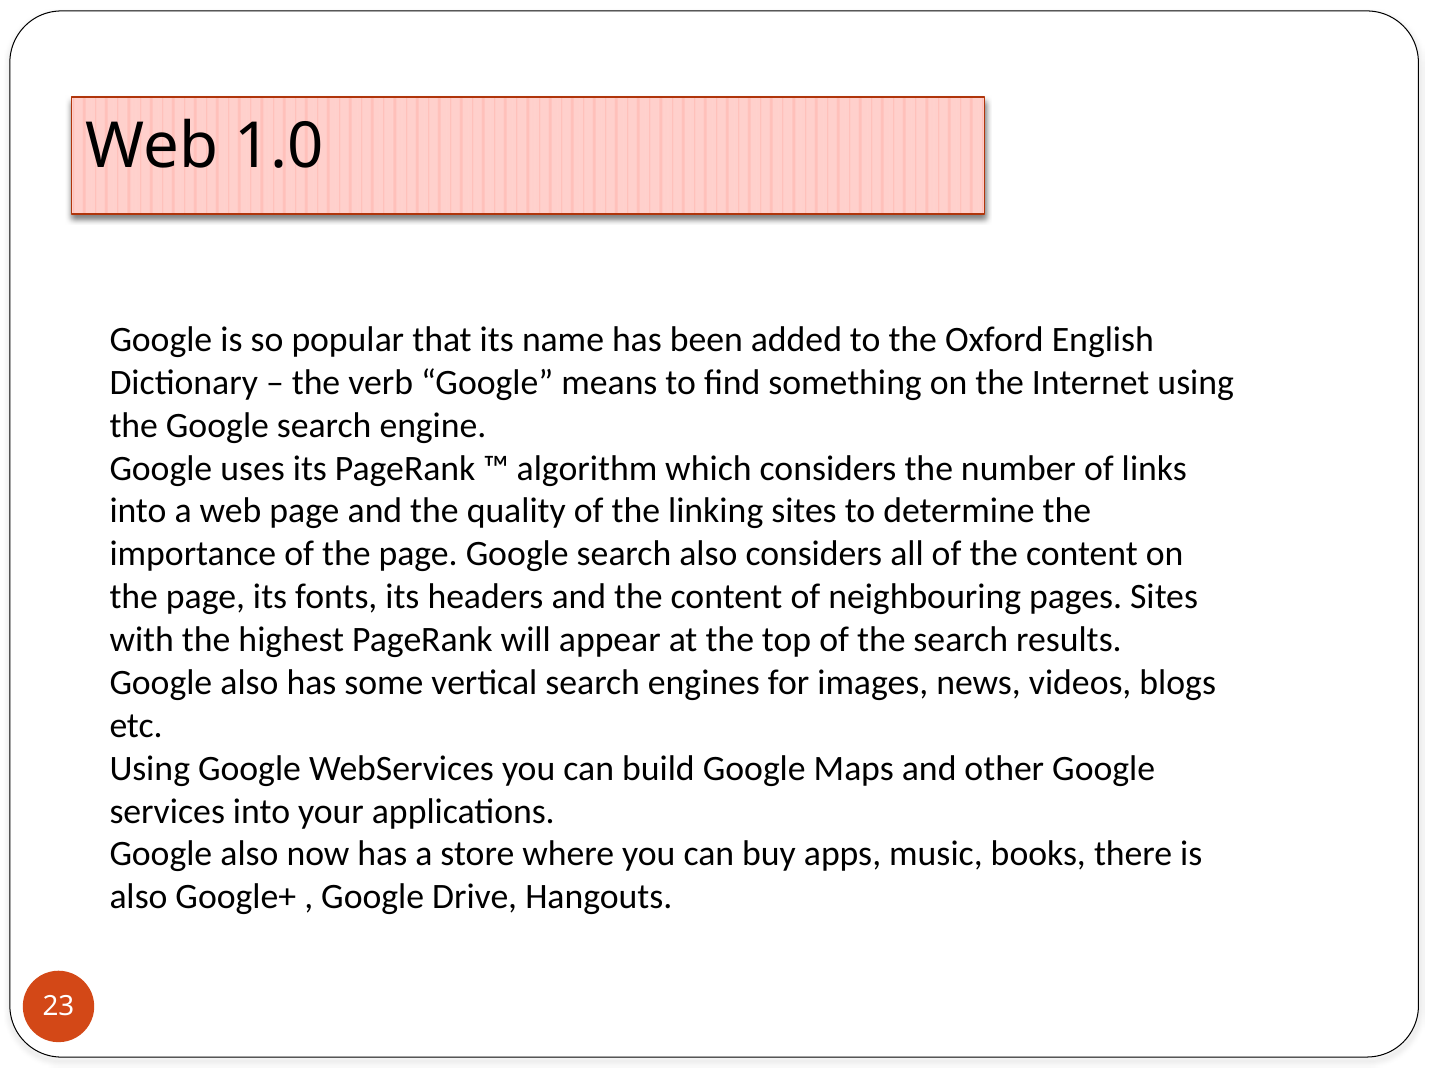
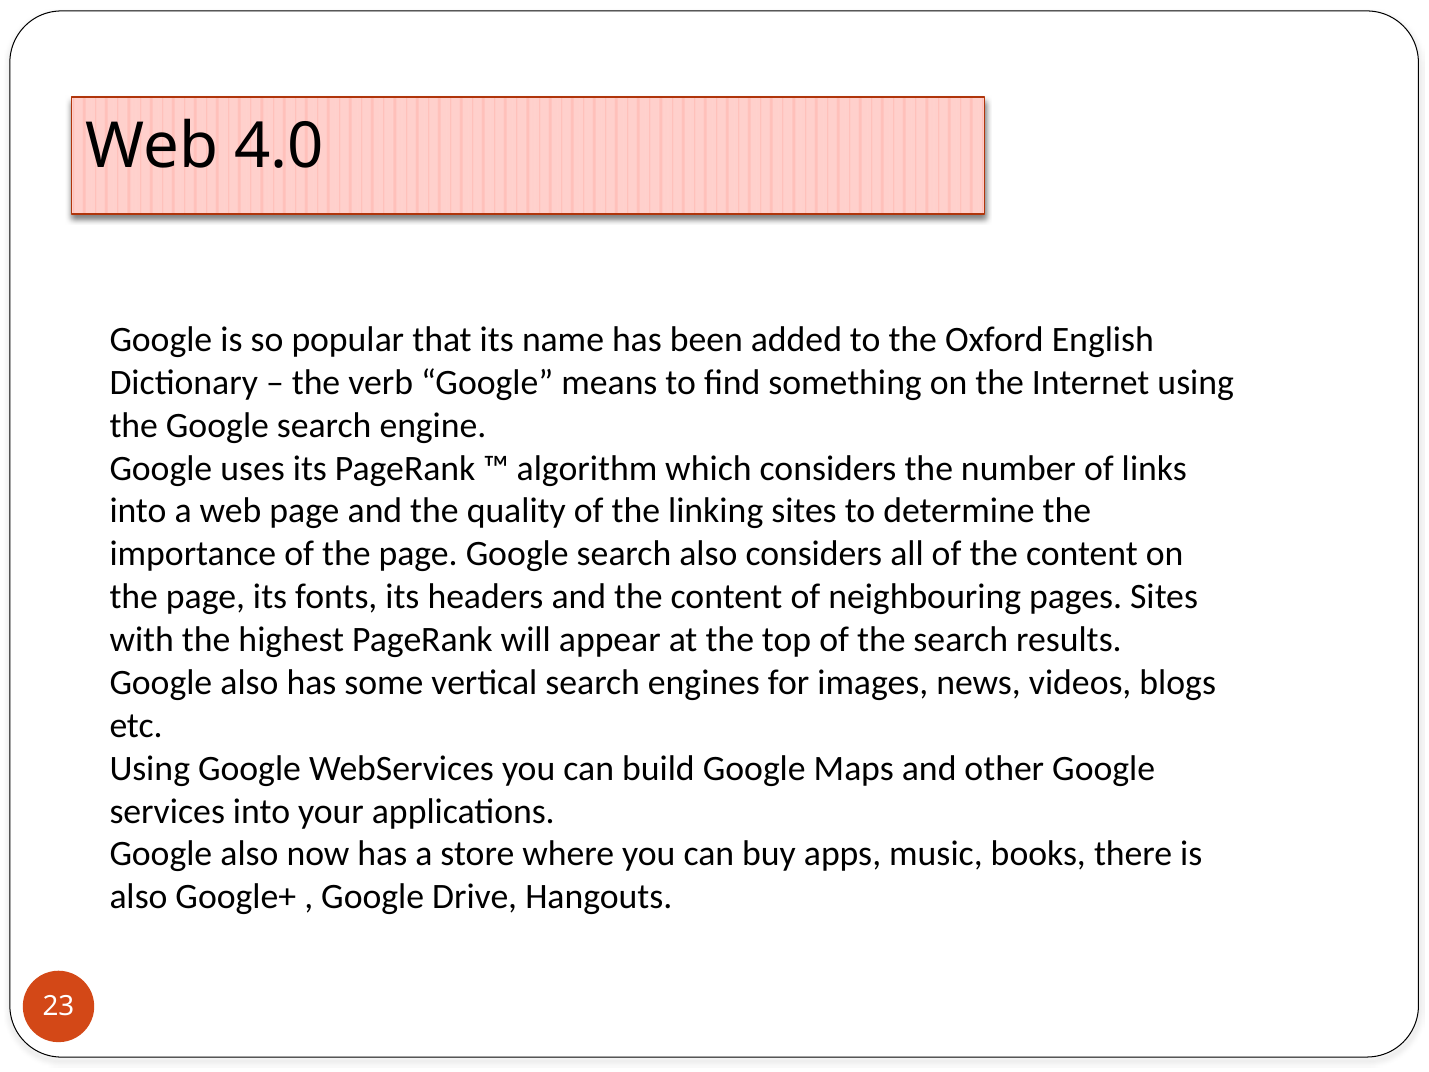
1.0: 1.0 -> 4.0
